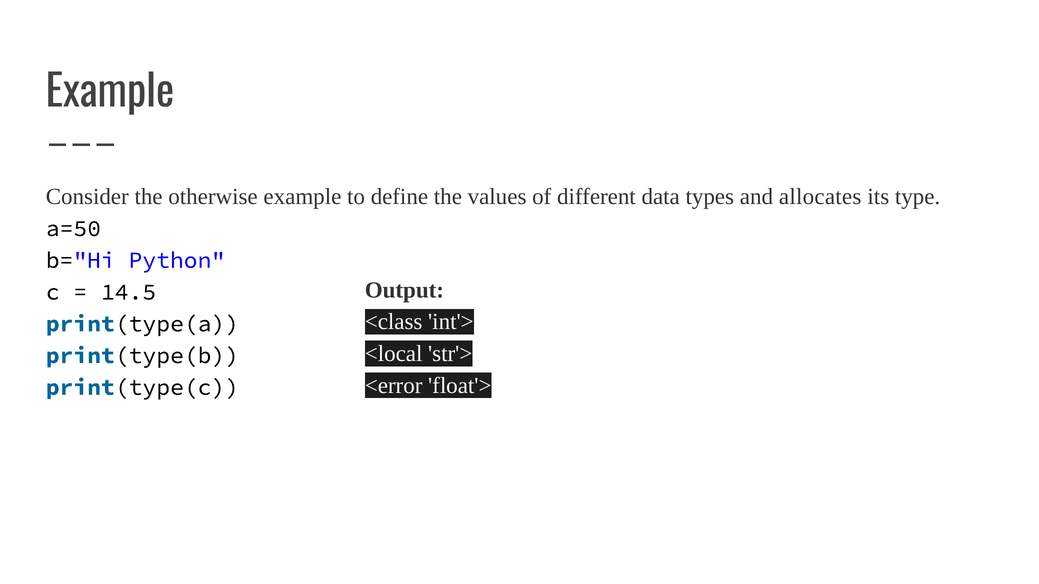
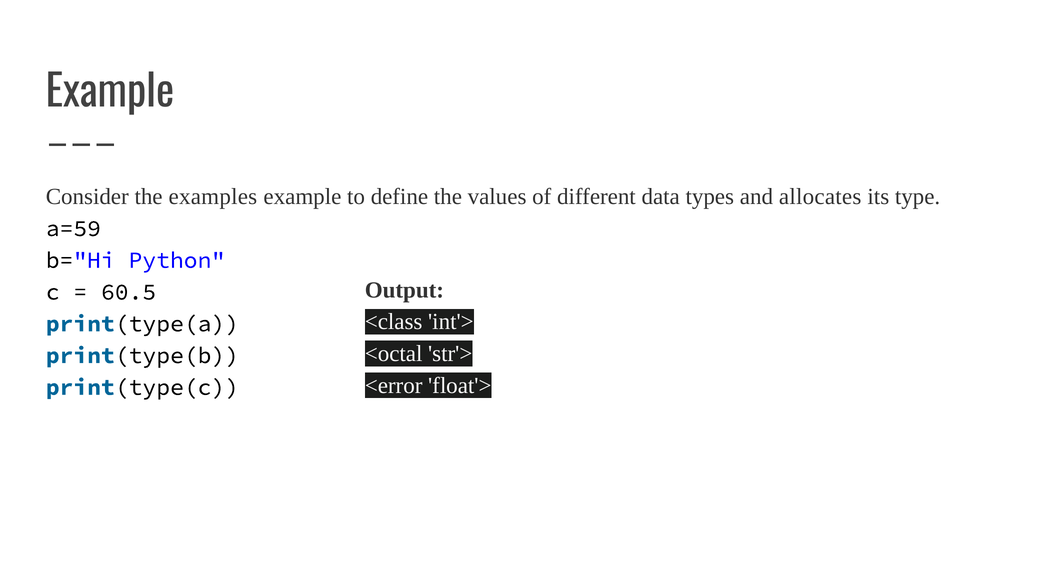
otherwise: otherwise -> examples
a=50: a=50 -> a=59
14.5: 14.5 -> 60.5
<local: <local -> <octal
